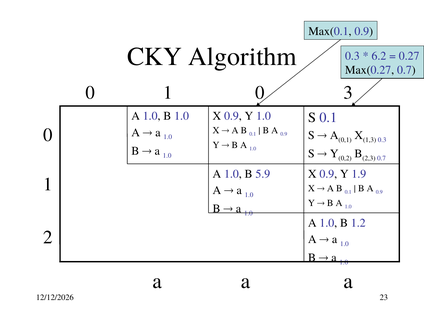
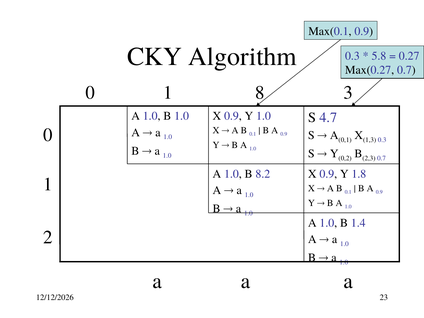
6.2: 6.2 -> 5.8
1 0: 0 -> 8
S 0.1: 0.1 -> 4.7
5.9: 5.9 -> 8.2
1.9: 1.9 -> 1.8
1.2: 1.2 -> 1.4
